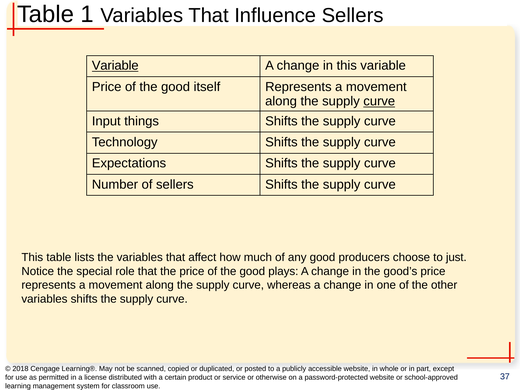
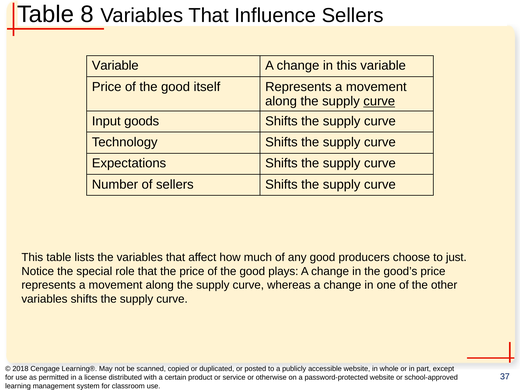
1: 1 -> 8
Variable at (115, 66) underline: present -> none
things: things -> goods
